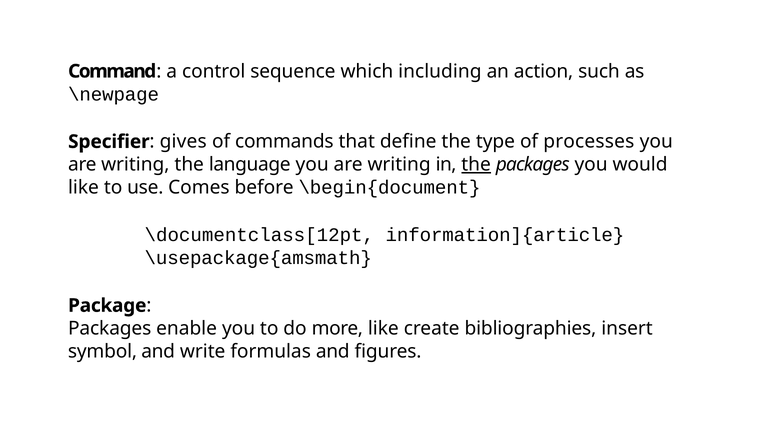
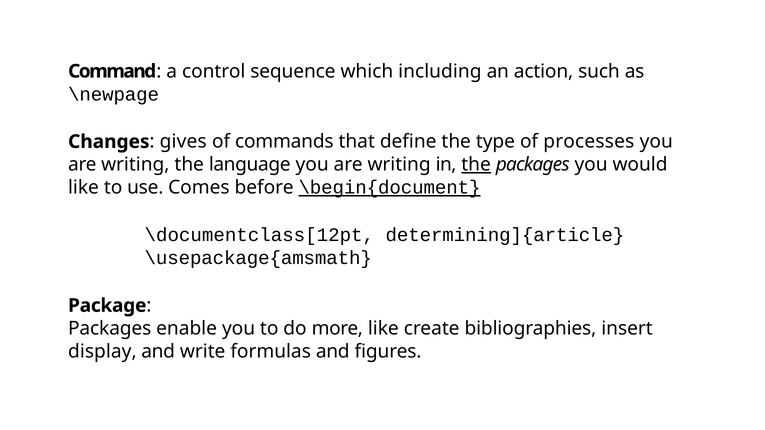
Specifier: Specifier -> Changes
\begin{document underline: none -> present
information]{article: information]{article -> determining]{article
symbol: symbol -> display
